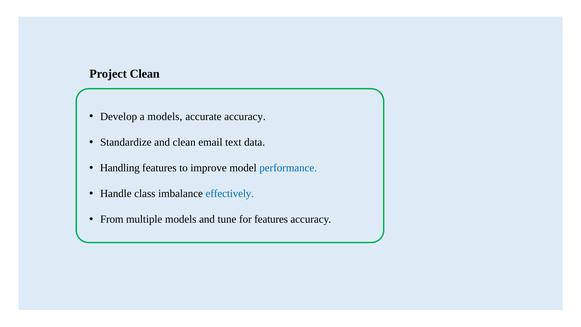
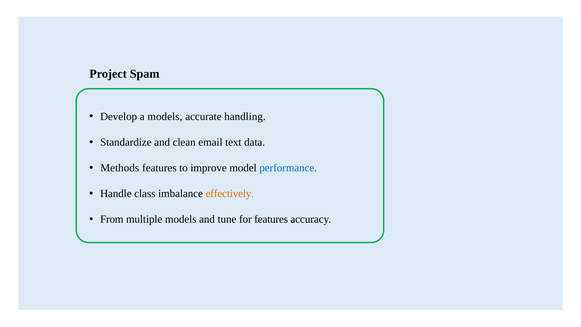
Project Clean: Clean -> Spam
accurate accuracy: accuracy -> handling
Handling: Handling -> Methods
effectively colour: blue -> orange
